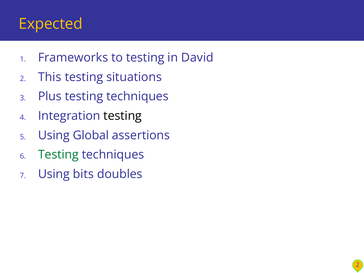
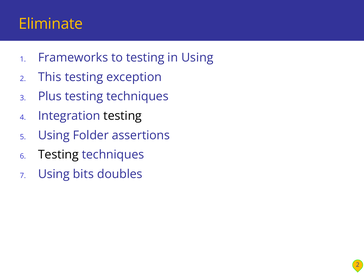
Expected: Expected -> Eliminate
in David: David -> Using
situations: situations -> exception
Global: Global -> Folder
Testing at (58, 155) colour: green -> black
